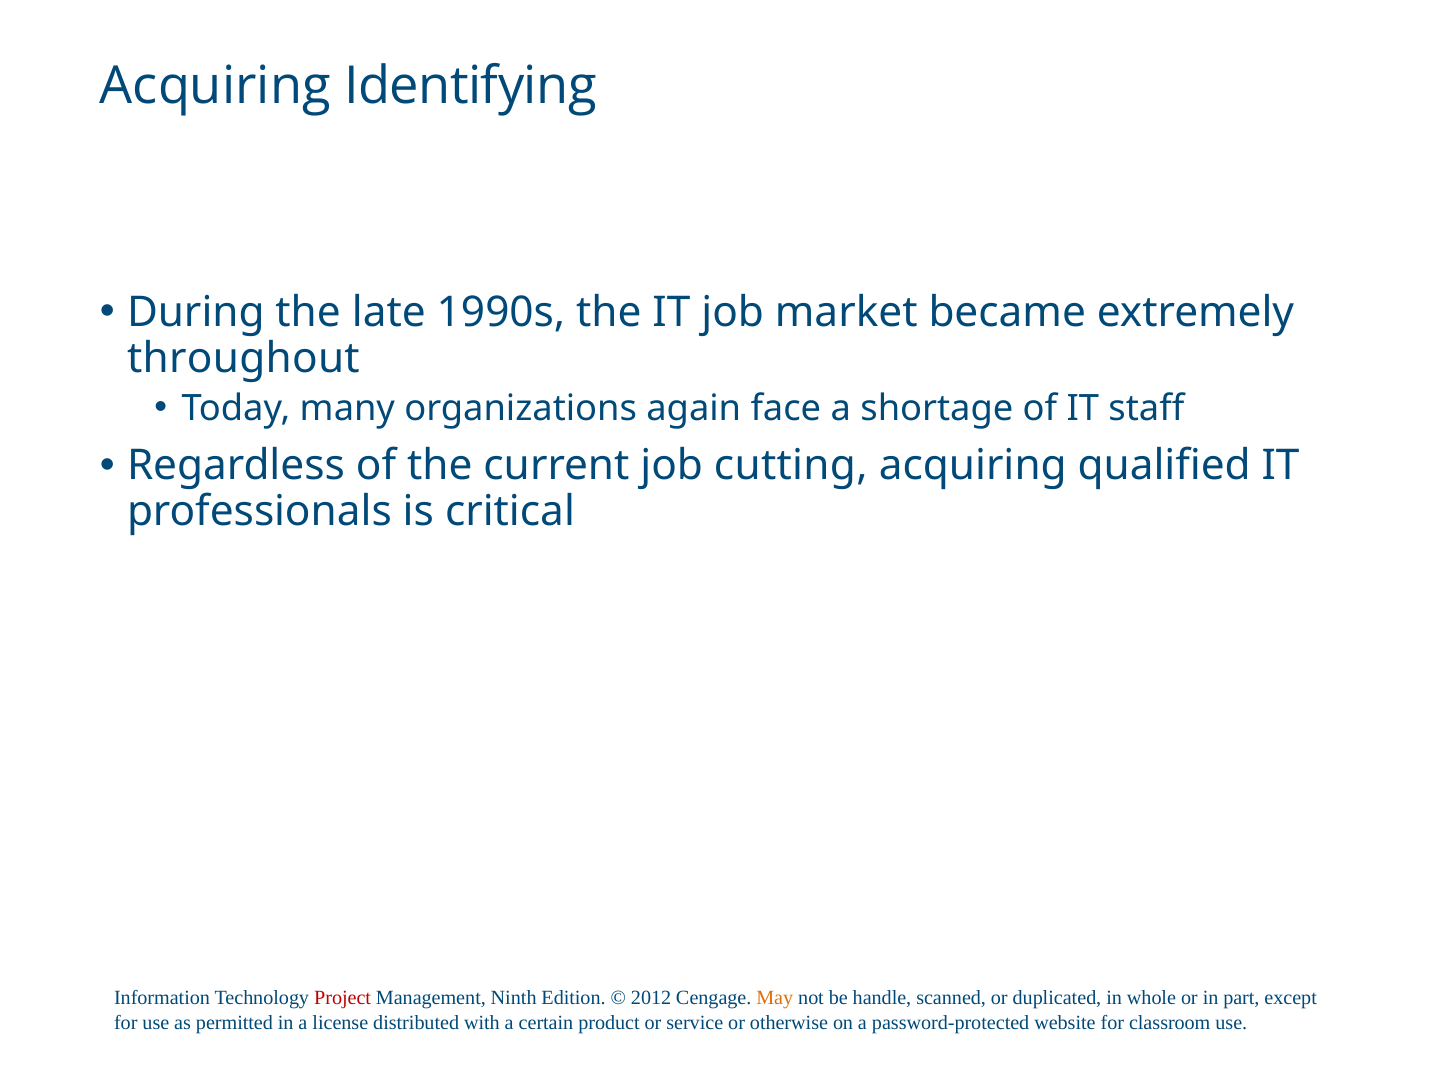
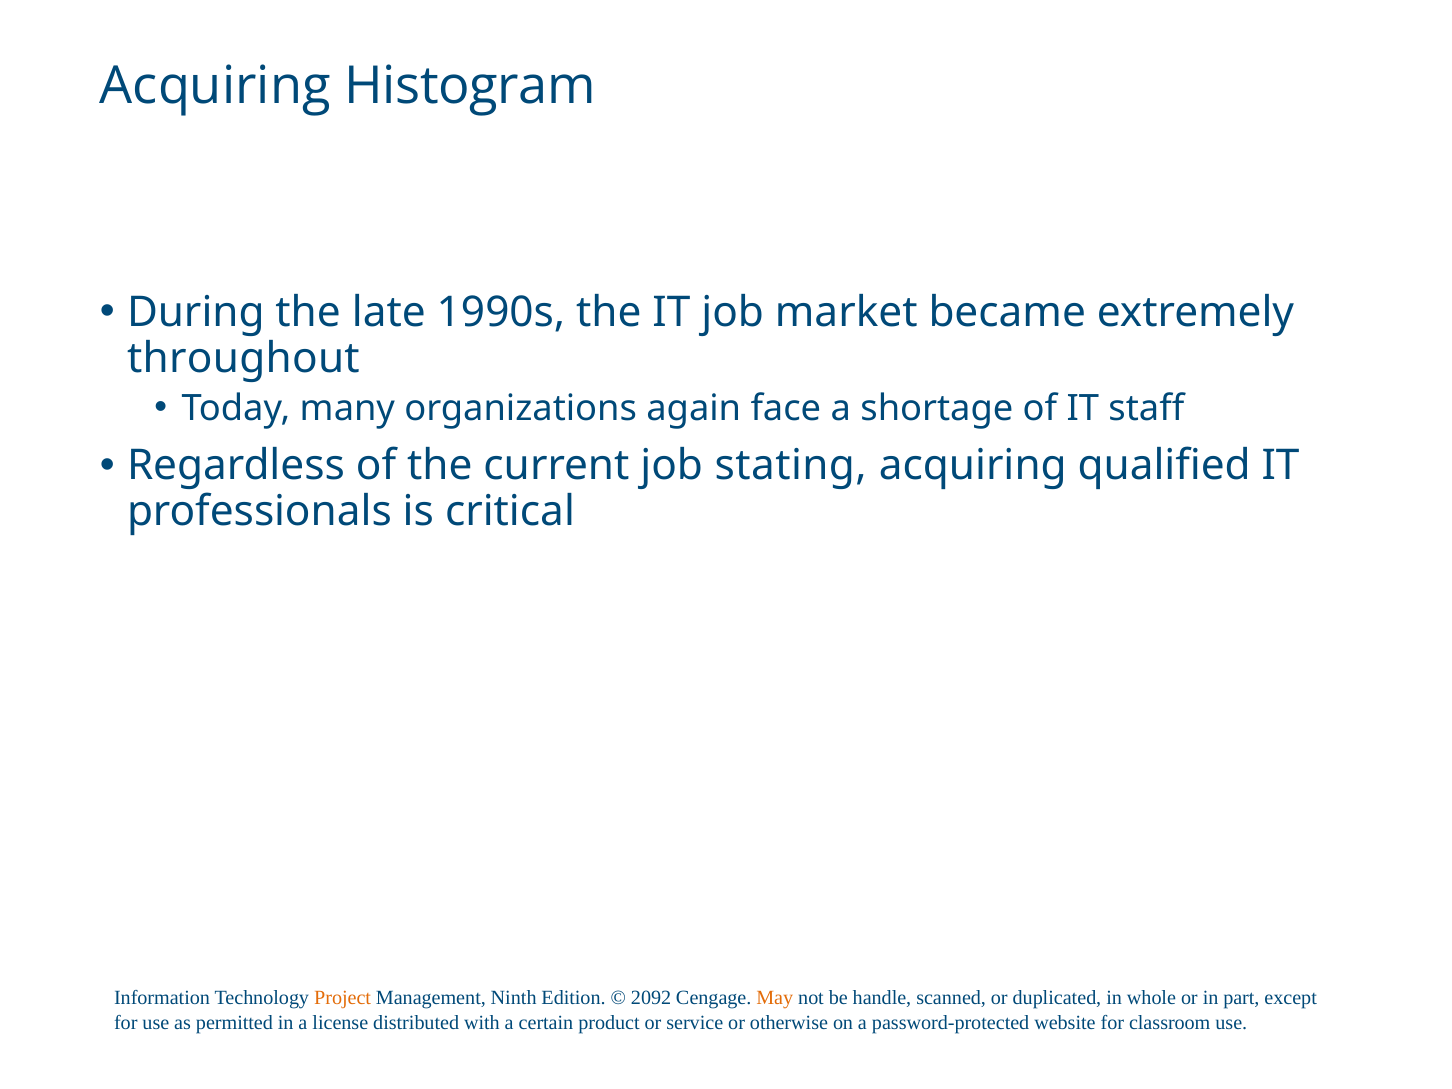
Identifying: Identifying -> Histogram
cutting: cutting -> stating
Project colour: red -> orange
2012: 2012 -> 2092
